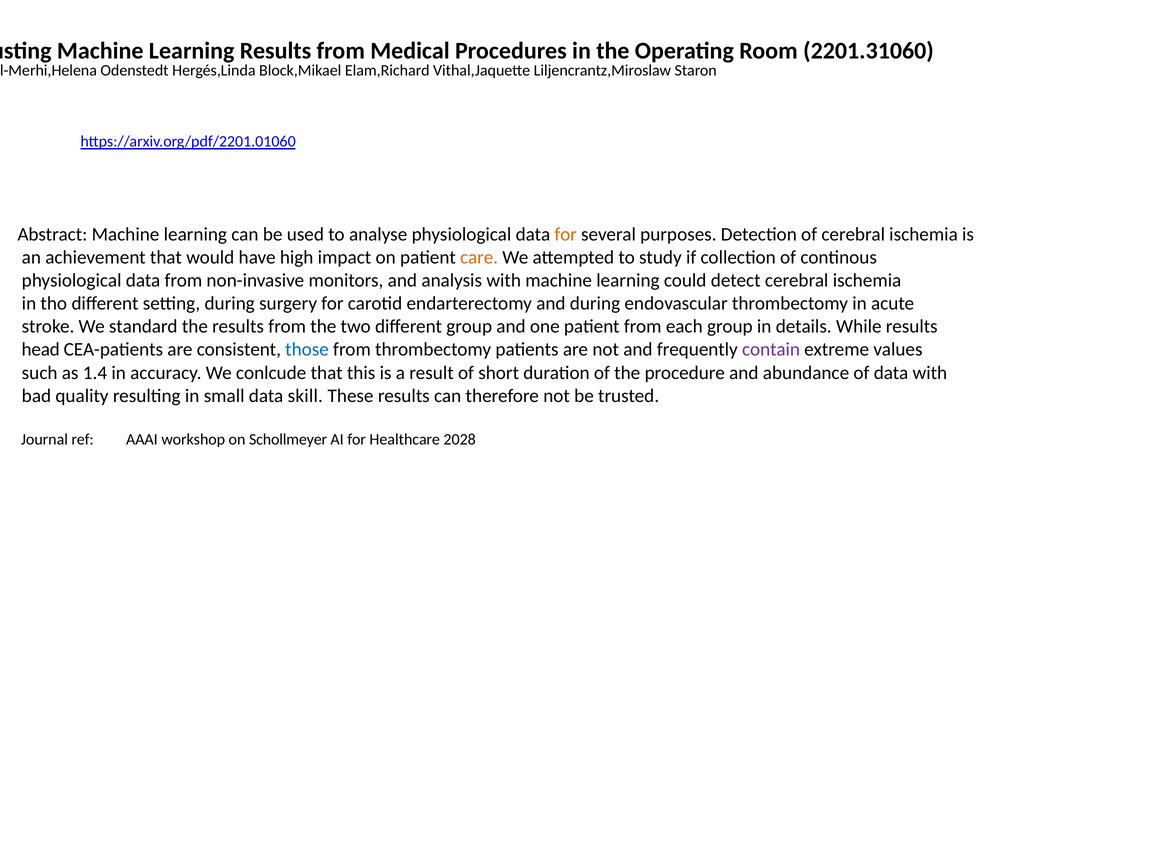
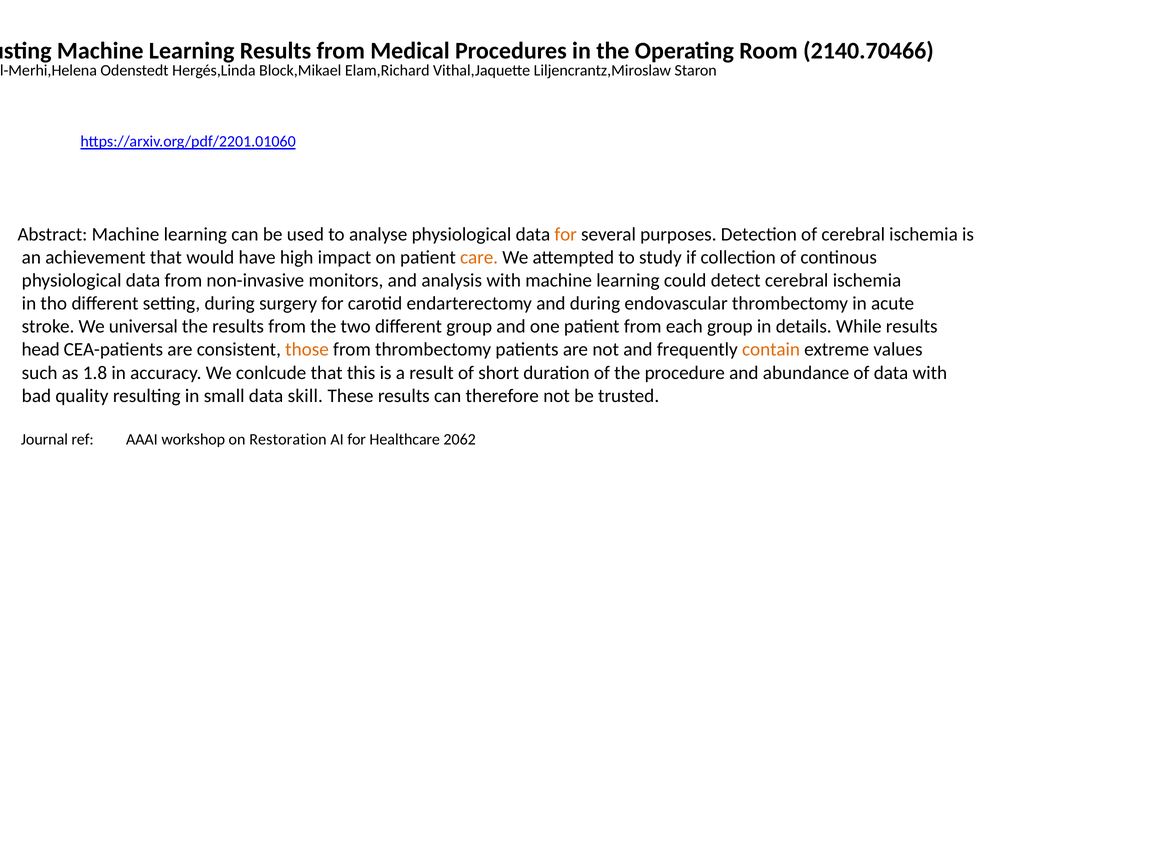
2201.31060: 2201.31060 -> 2140.70466
standard: standard -> universal
those colour: blue -> orange
contain colour: purple -> orange
1.4: 1.4 -> 1.8
Schollmeyer: Schollmeyer -> Restoration
2028: 2028 -> 2062
